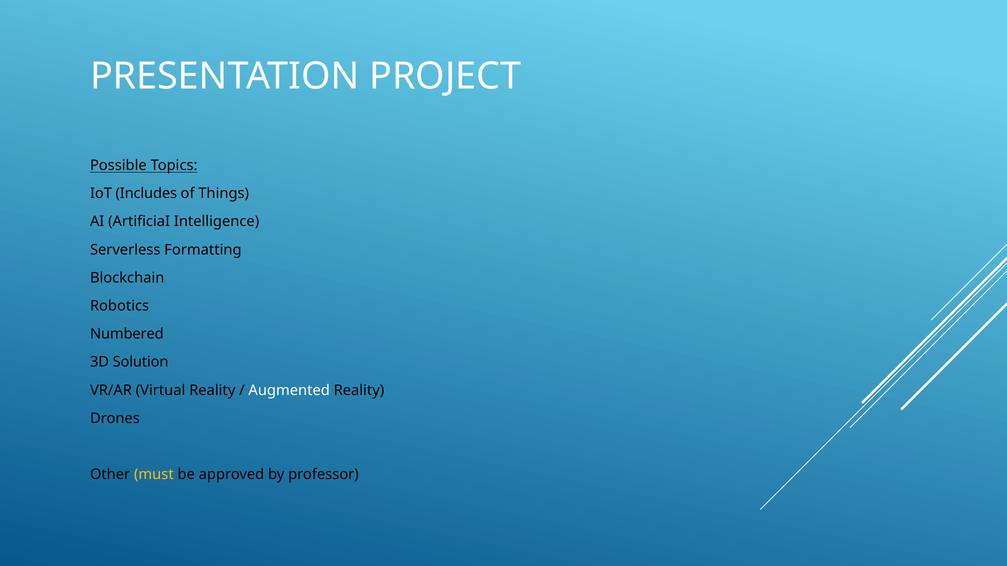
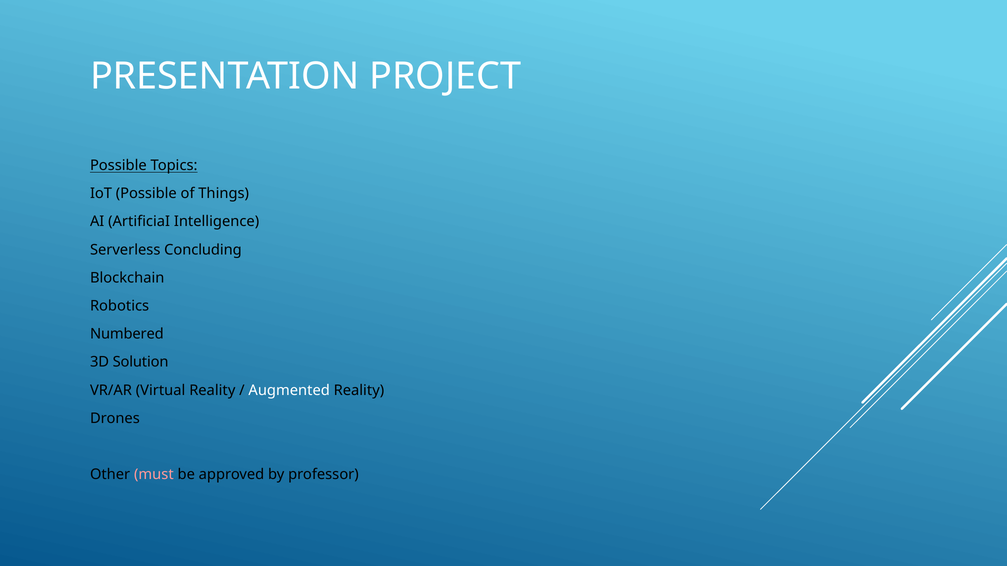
IoT Includes: Includes -> Possible
Formatting: Formatting -> Concluding
must colour: yellow -> pink
